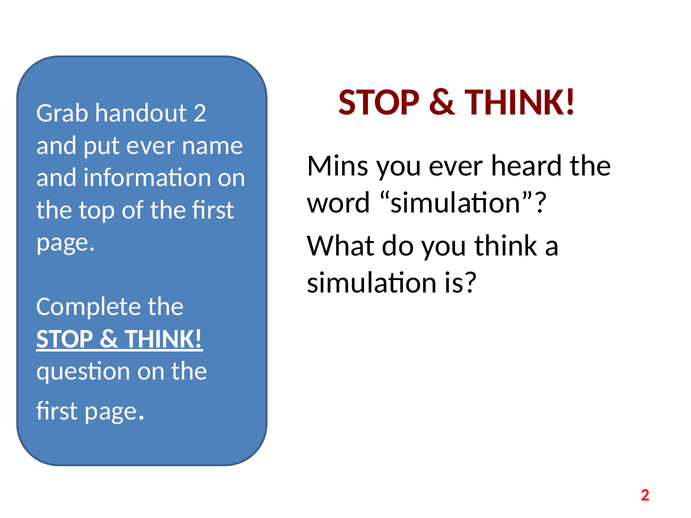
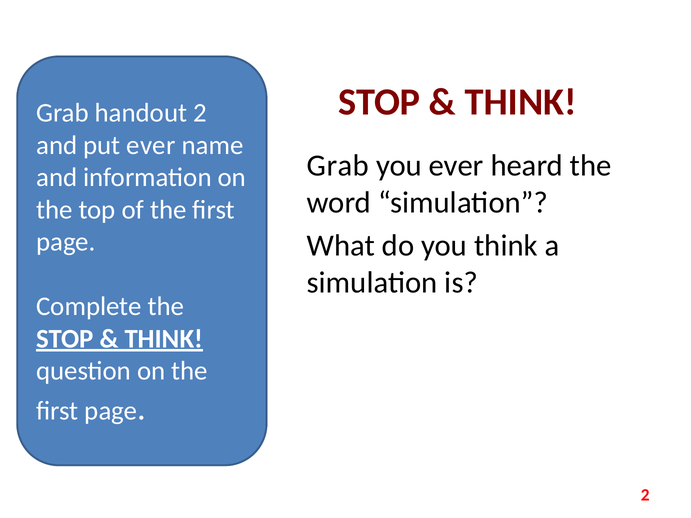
Mins at (338, 166): Mins -> Grab
